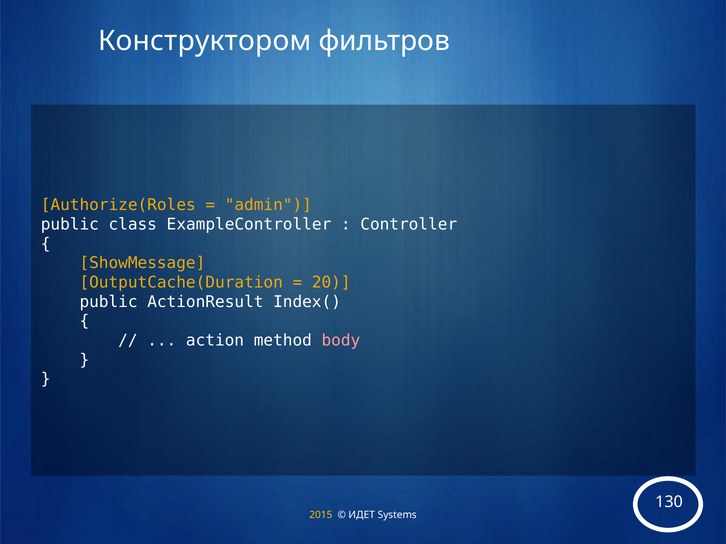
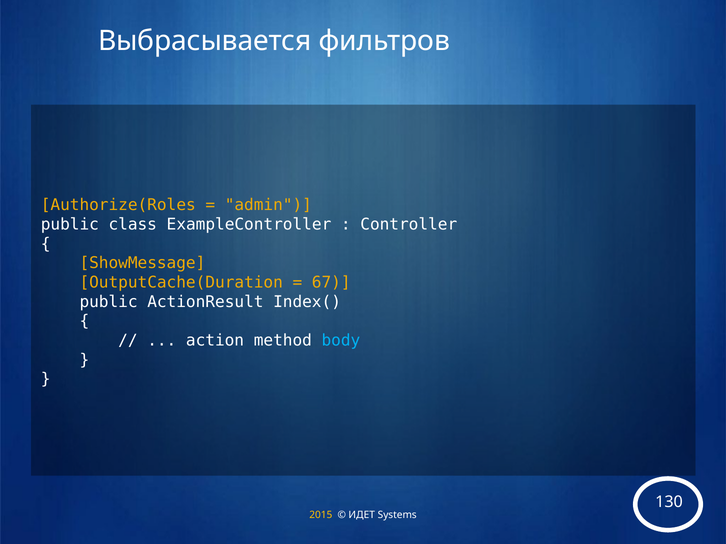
Конструктором: Конструктором -> Выбрасывается
20: 20 -> 67
body colour: pink -> light blue
